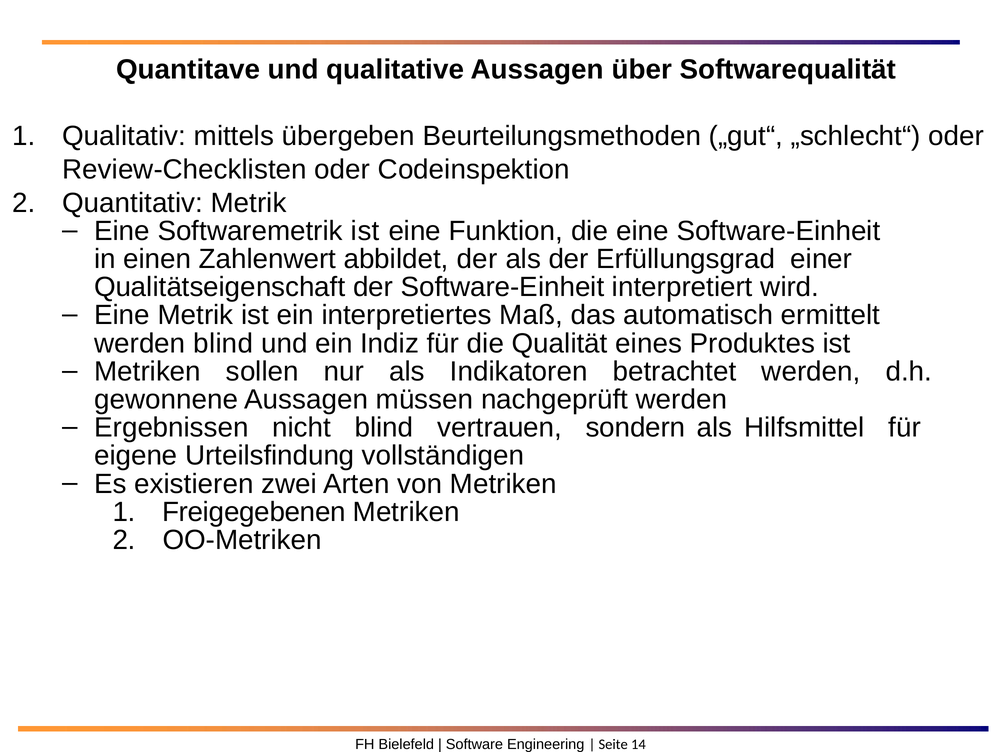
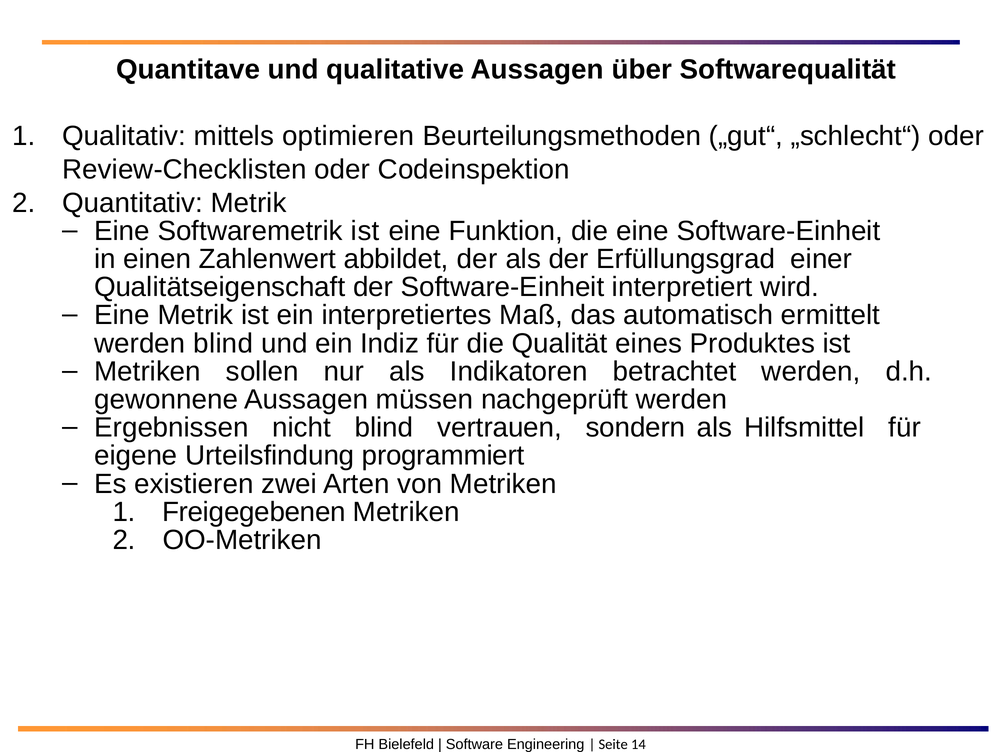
übergeben: übergeben -> optimieren
vollständigen: vollständigen -> programmiert
